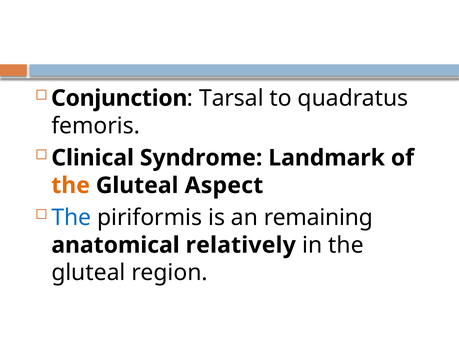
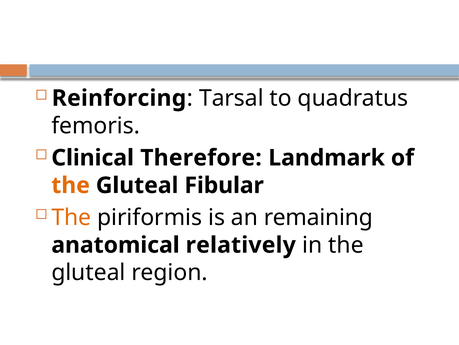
Conjunction: Conjunction -> Reinforcing
Syndrome: Syndrome -> Therefore
Aspect: Aspect -> Fibular
The at (71, 217) colour: blue -> orange
